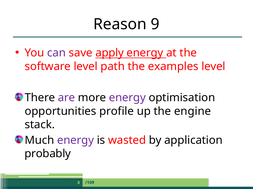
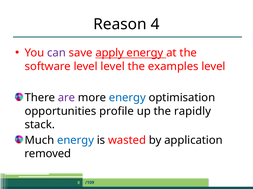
9: 9 -> 4
level path: path -> level
energy at (127, 98) colour: purple -> blue
engine: engine -> rapidly
energy at (76, 141) colour: purple -> blue
probably: probably -> removed
